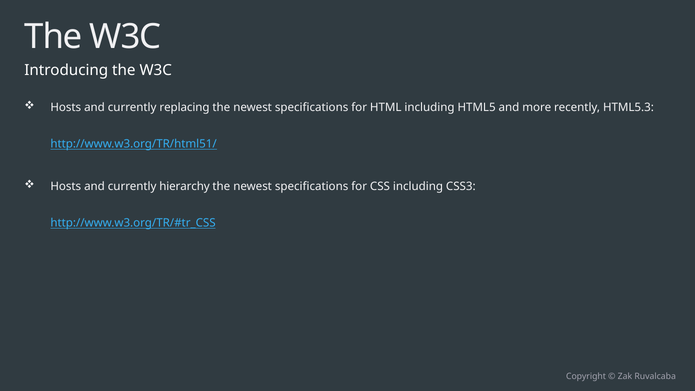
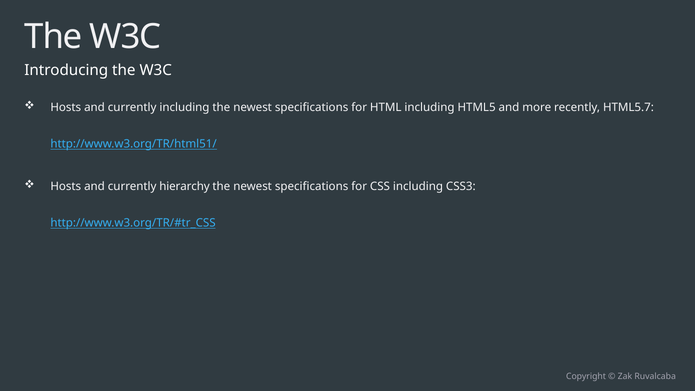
currently replacing: replacing -> including
HTML5.3: HTML5.3 -> HTML5.7
